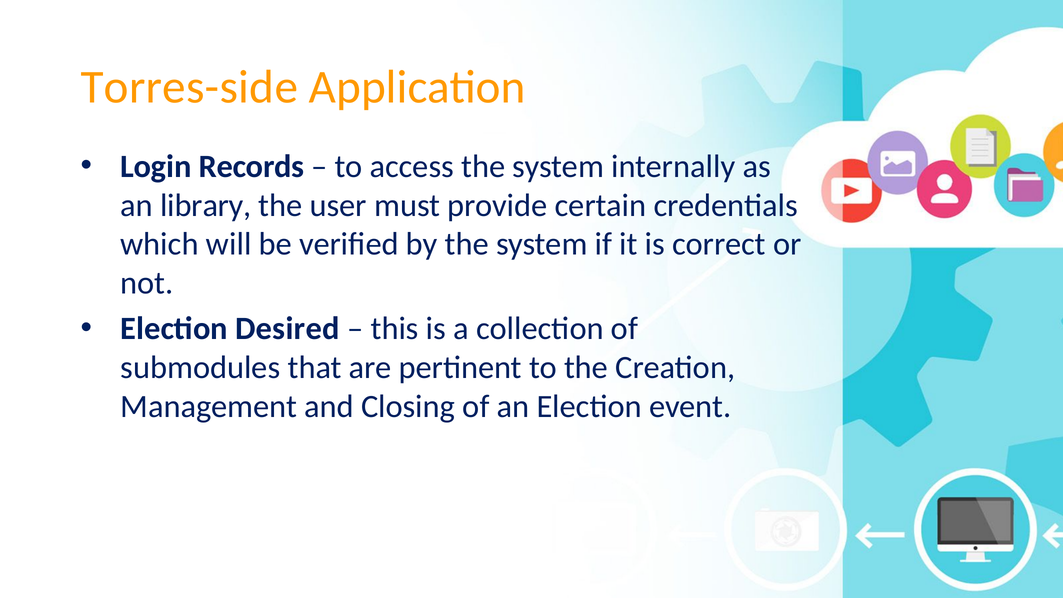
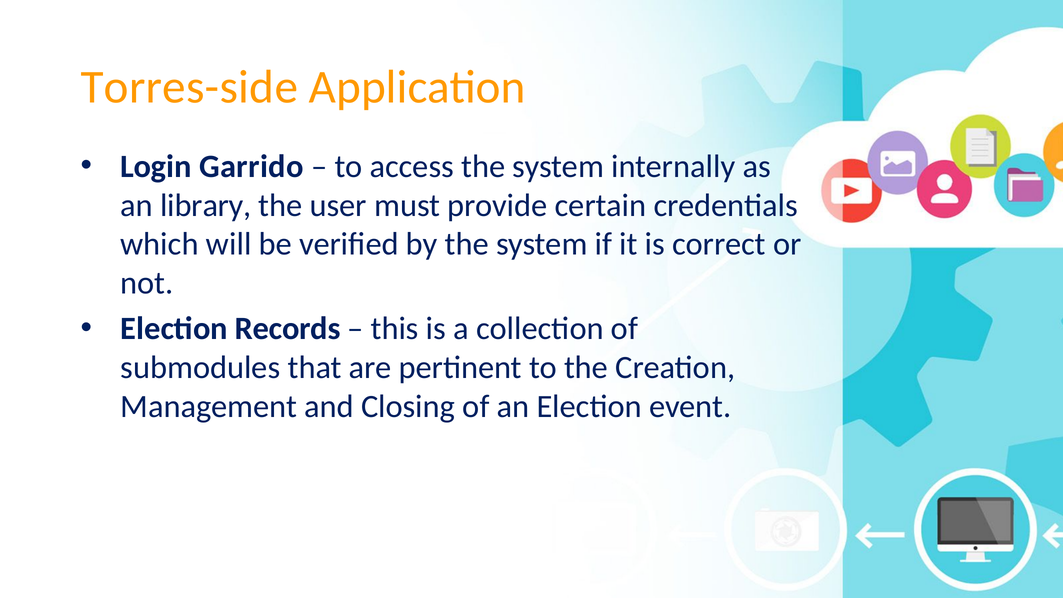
Records: Records -> Garrido
Desired: Desired -> Records
